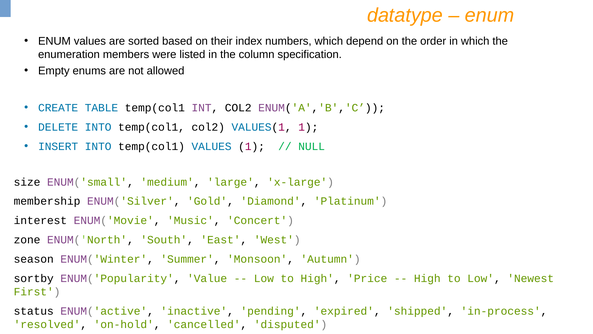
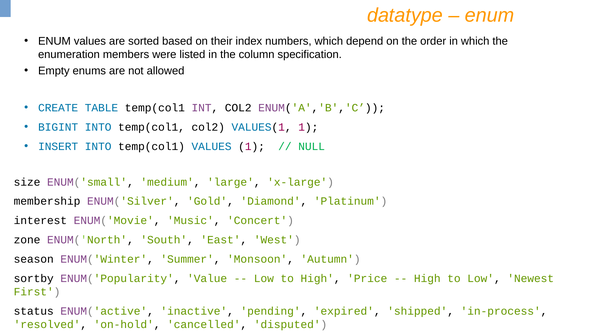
DELETE: DELETE -> BIGINT
